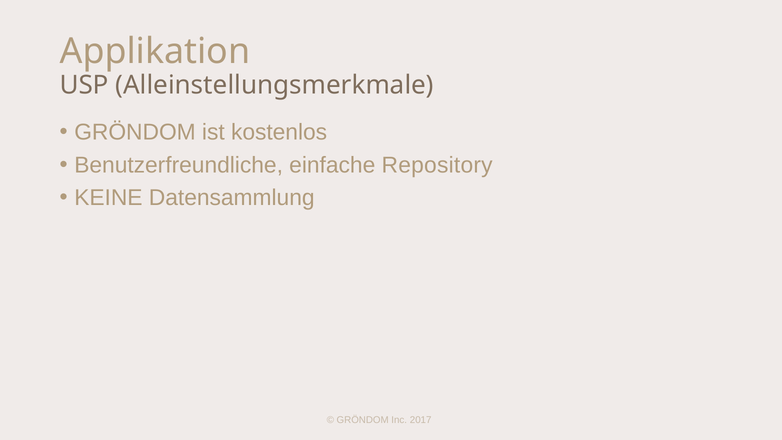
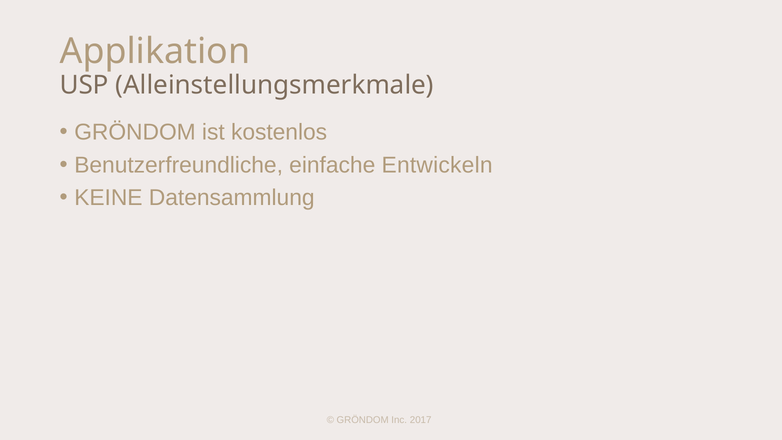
Repository: Repository -> Entwickeln
